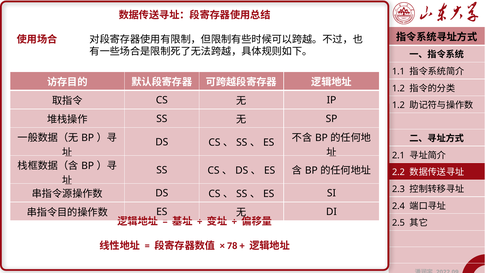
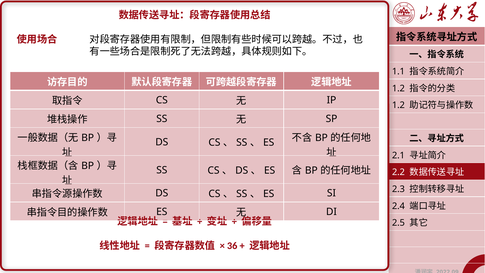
78: 78 -> 36
